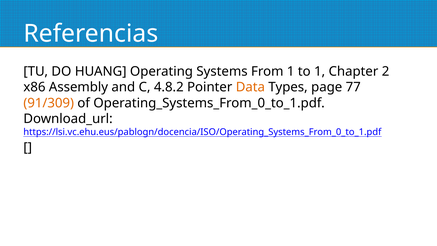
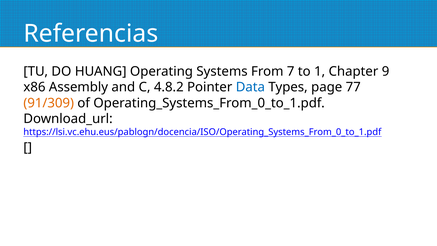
From 1: 1 -> 7
2: 2 -> 9
Data colour: orange -> blue
